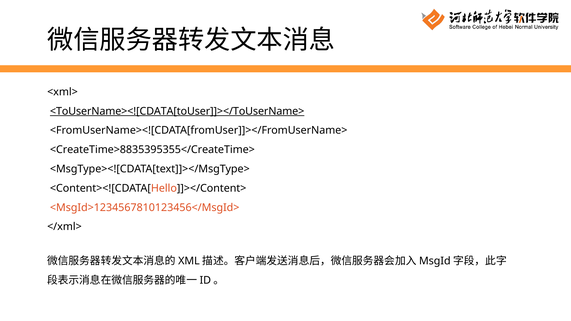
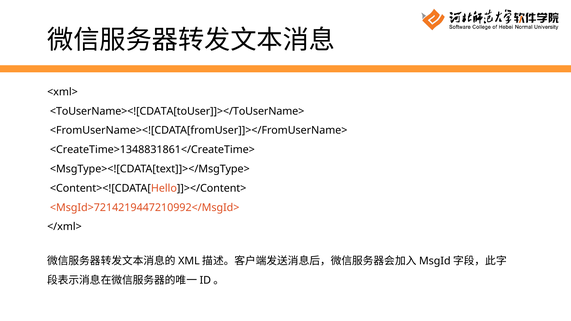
<ToUserName><![CDATA[toUser]]></ToUserName> underline: present -> none
<CreateTime>8835395355</CreateTime>: <CreateTime>8835395355</CreateTime> -> <CreateTime>1348831861</CreateTime>
<MsgId>1234567810123456</MsgId>: <MsgId>1234567810123456</MsgId> -> <MsgId>7214219447210992</MsgId>
